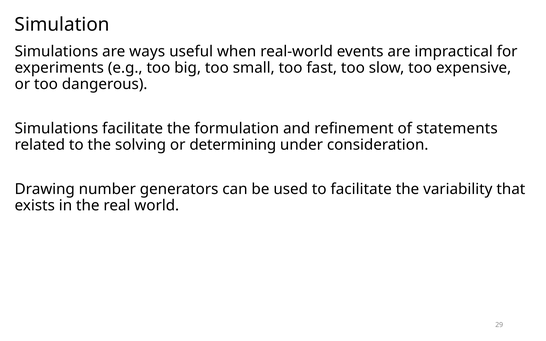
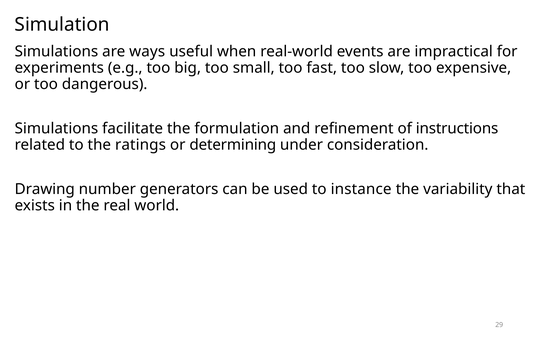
statements: statements -> instructions
solving: solving -> ratings
to facilitate: facilitate -> instance
